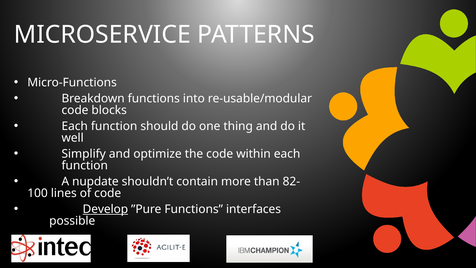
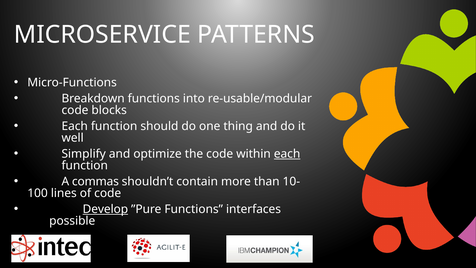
each at (287, 154) underline: none -> present
nupdate: nupdate -> commas
82-: 82- -> 10-
